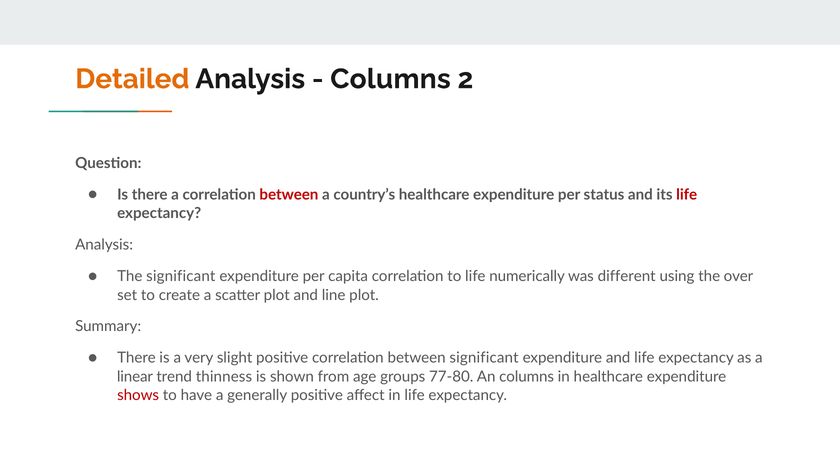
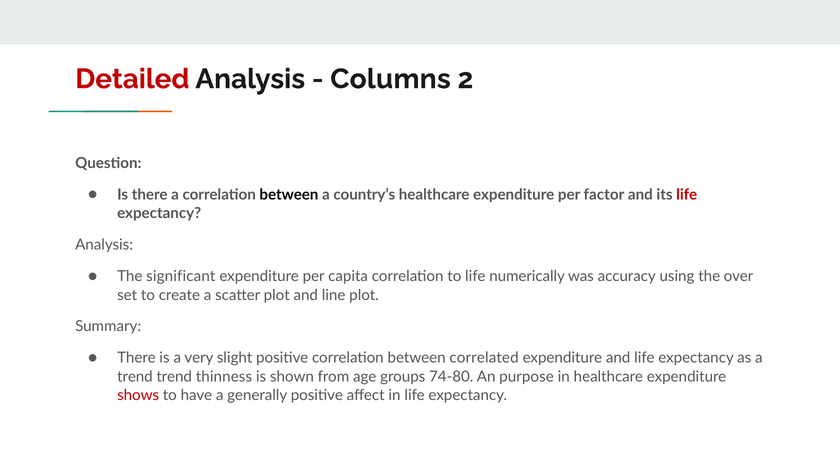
Detailed colour: orange -> red
between at (289, 195) colour: red -> black
status: status -> factor
different: different -> accuracy
between significant: significant -> correlated
linear at (135, 377): linear -> trend
77-80: 77-80 -> 74-80
An columns: columns -> purpose
